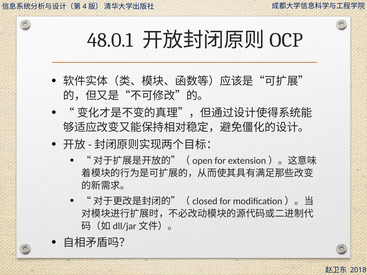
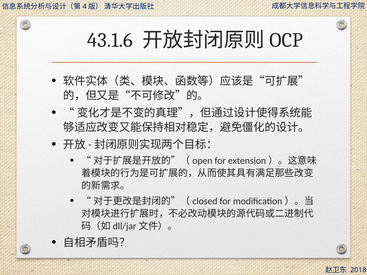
48.0.1: 48.0.1 -> 43.1.6
